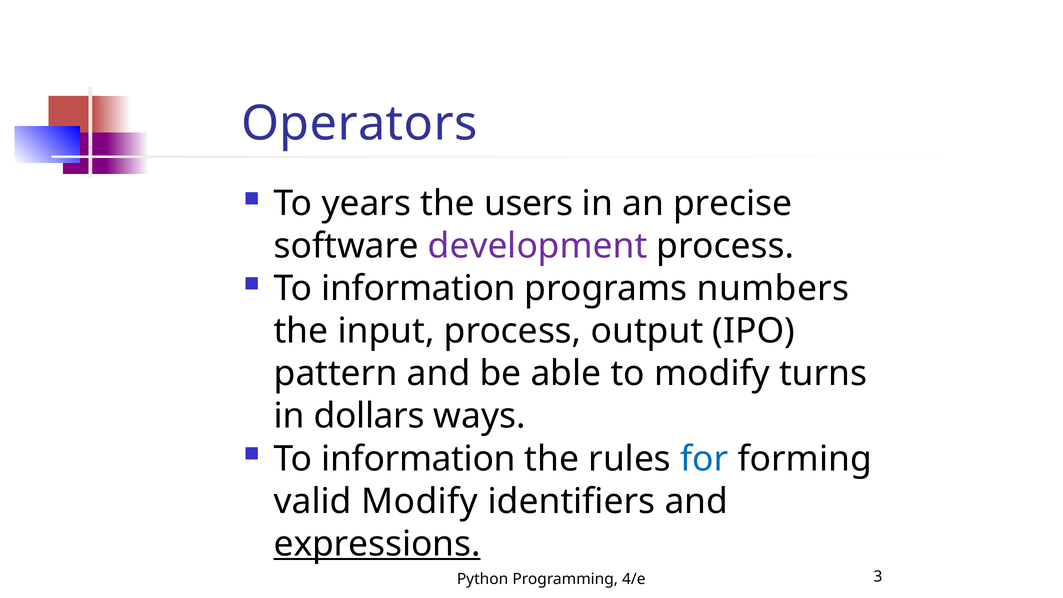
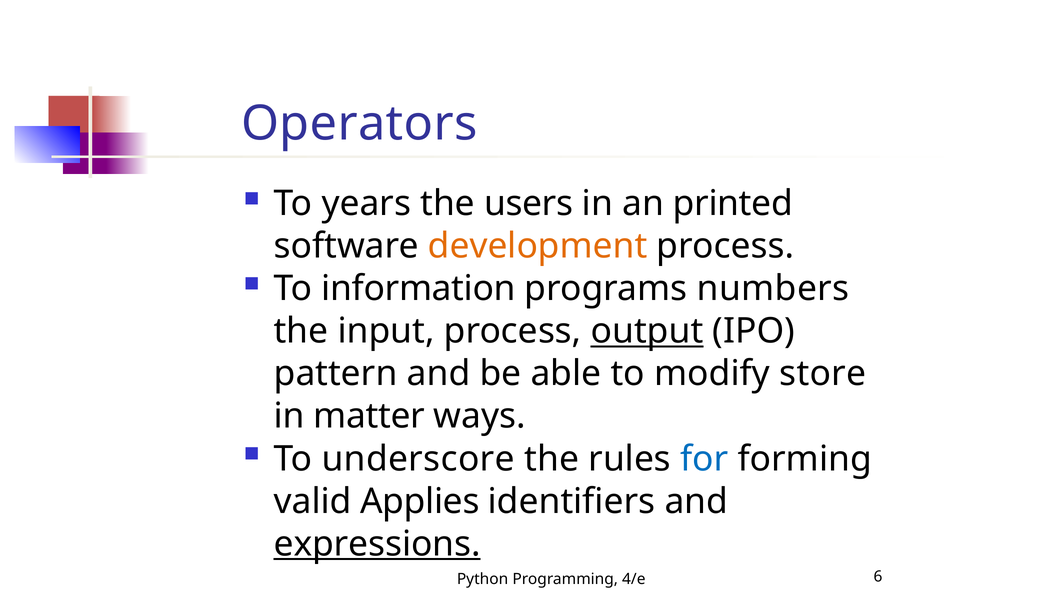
precise: precise -> printed
development colour: purple -> orange
output underline: none -> present
turns: turns -> store
dollars: dollars -> matter
information at (419, 459): information -> underscore
valid Modify: Modify -> Applies
3: 3 -> 6
